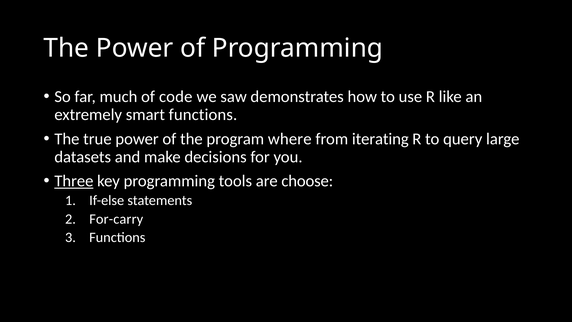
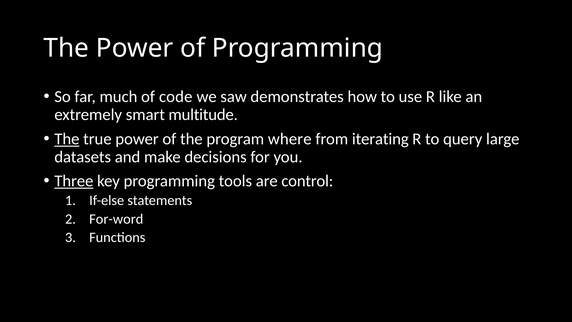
smart functions: functions -> multitude
The at (67, 139) underline: none -> present
choose: choose -> control
For-carry: For-carry -> For-word
